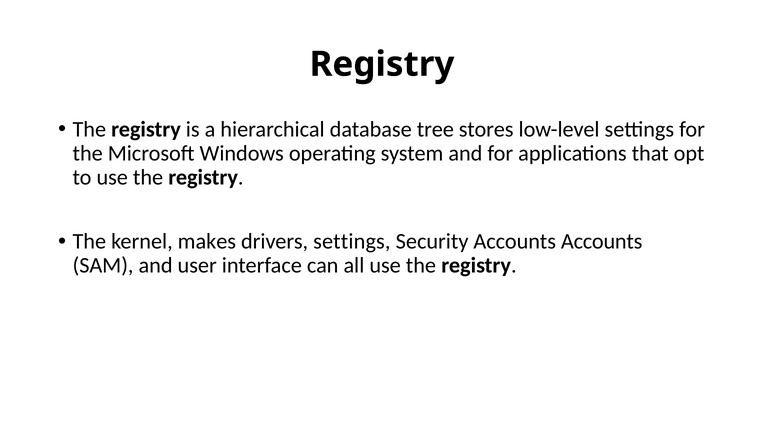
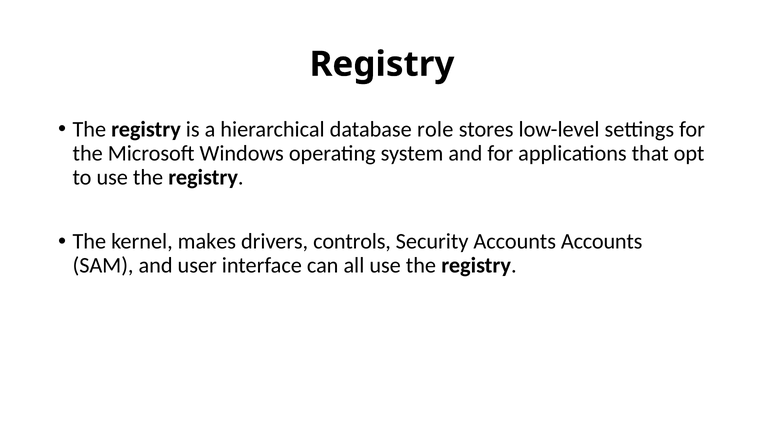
tree: tree -> role
drivers settings: settings -> controls
